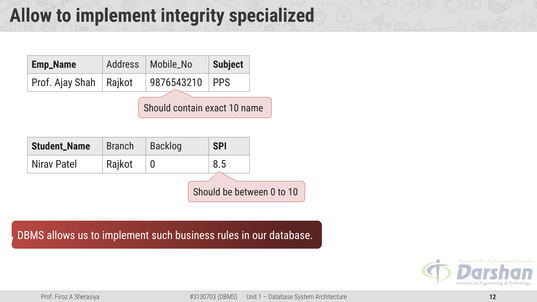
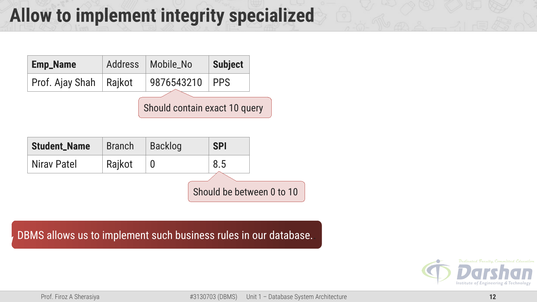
name: name -> query
